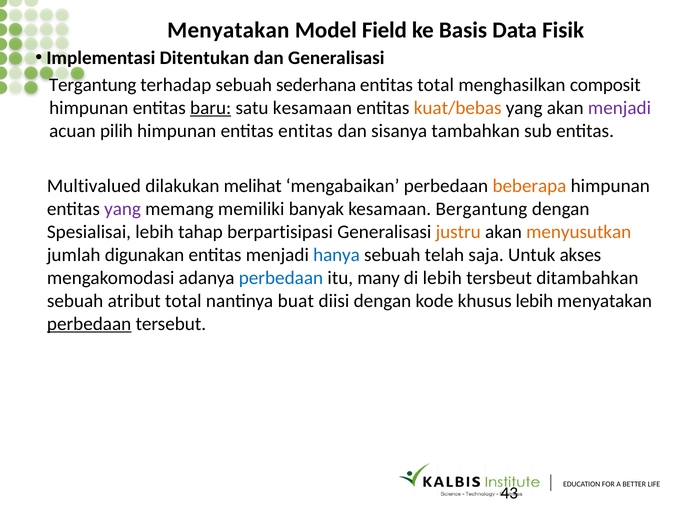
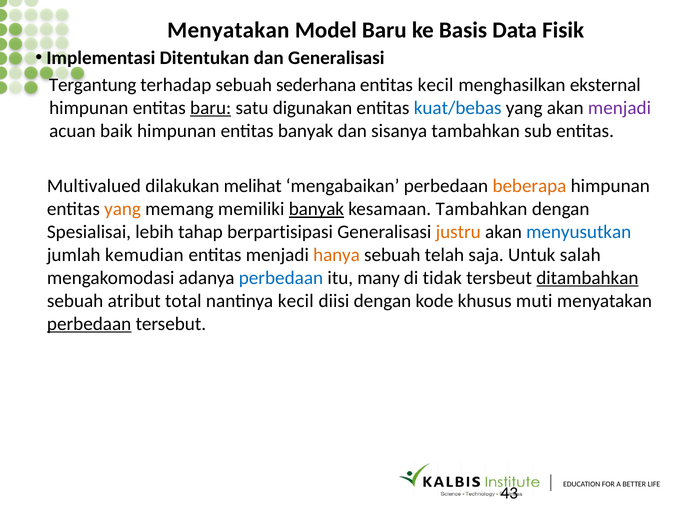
Model Field: Field -> Baru
entitas total: total -> kecil
composit: composit -> eksternal
satu kesamaan: kesamaan -> digunakan
kuat/bebas colour: orange -> blue
pilih: pilih -> baik
entitas entitas: entitas -> banyak
yang at (123, 209) colour: purple -> orange
banyak at (316, 209) underline: none -> present
kesamaan Bergantung: Bergantung -> Tambahkan
menyusutkan colour: orange -> blue
digunakan: digunakan -> kemudian
hanya colour: blue -> orange
akses: akses -> salah
di lebih: lebih -> tidak
ditambahkan underline: none -> present
nantinya buat: buat -> kecil
khusus lebih: lebih -> muti
